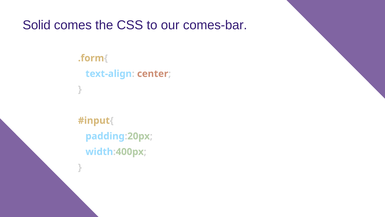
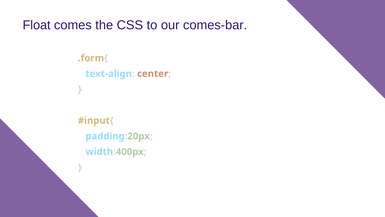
Solid: Solid -> Float
